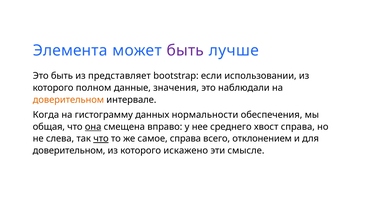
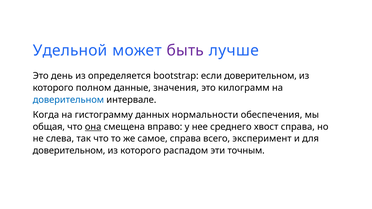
Элемента: Элемента -> Удельной
Это быть: быть -> день
представляет: представляет -> определяется
если использовании: использовании -> доверительном
наблюдали: наблюдали -> килограмм
доверительном at (68, 100) colour: orange -> blue
что at (101, 139) underline: present -> none
отклонением: отклонением -> эксперимент
искажено: искажено -> распадом
смысле: смысле -> точным
